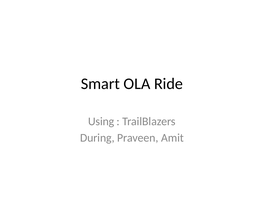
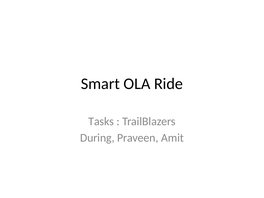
Using: Using -> Tasks
